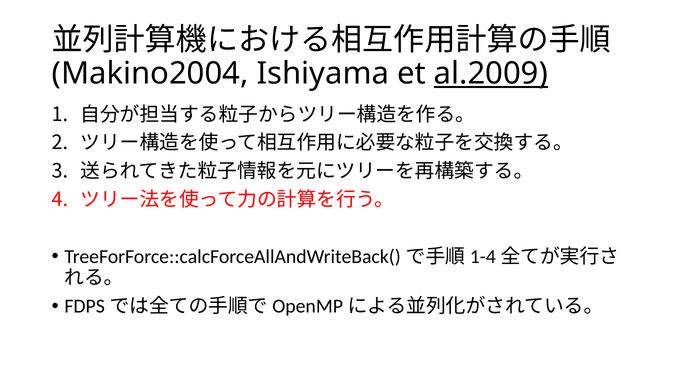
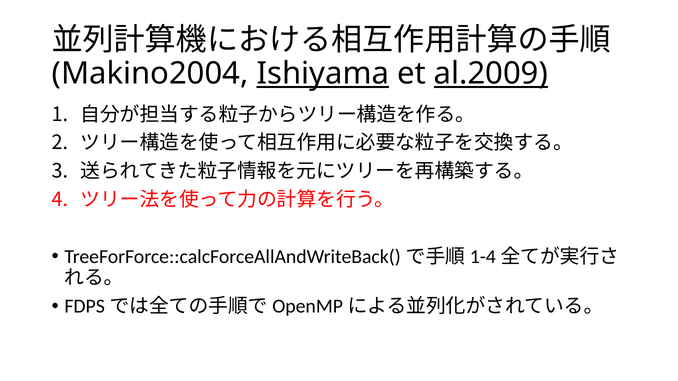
Ishiyama underline: none -> present
